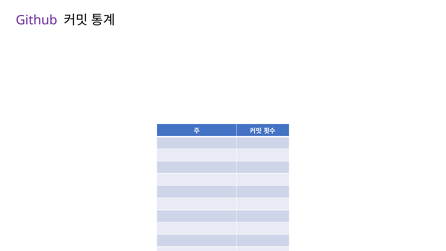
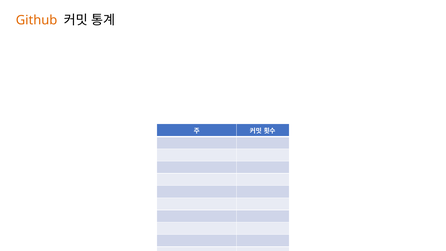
Github colour: purple -> orange
